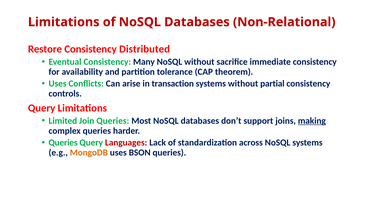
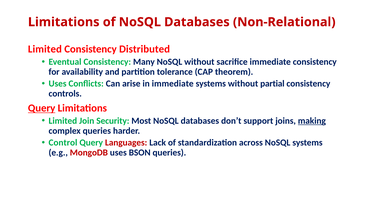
Restore at (45, 49): Restore -> Limited
in transaction: transaction -> immediate
Query at (42, 108) underline: none -> present
Join Queries: Queries -> Security
Queries at (63, 142): Queries -> Control
MongoDB colour: orange -> red
